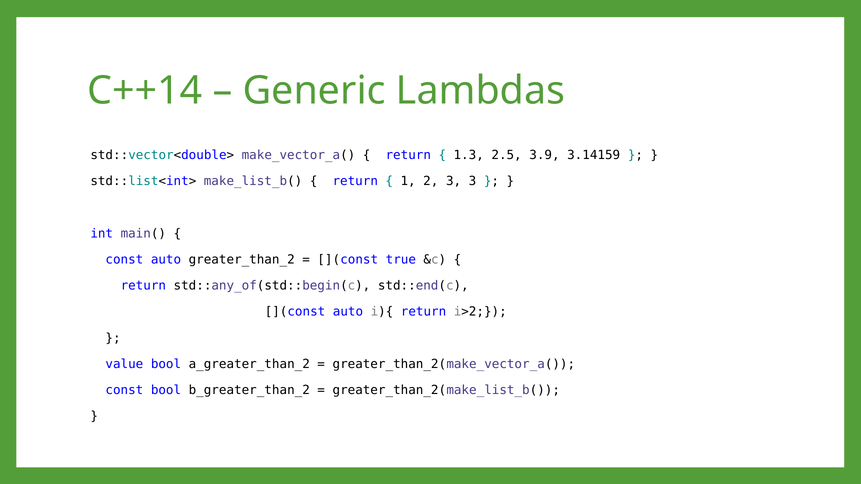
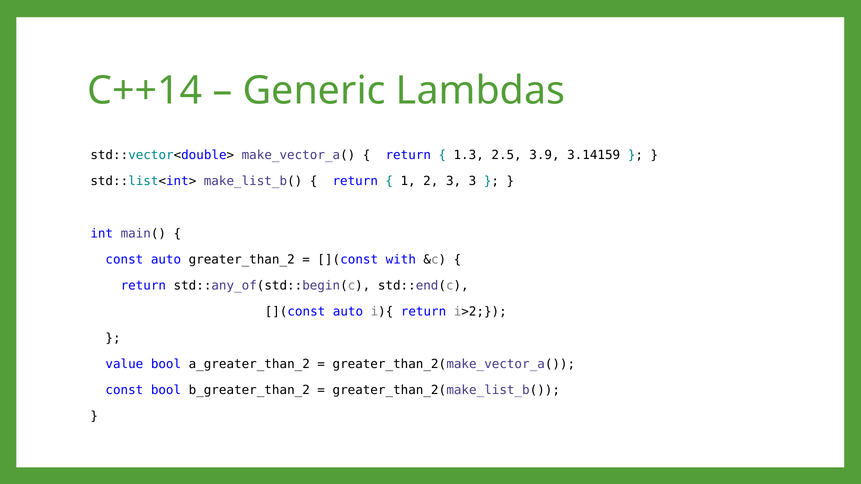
true: true -> with
